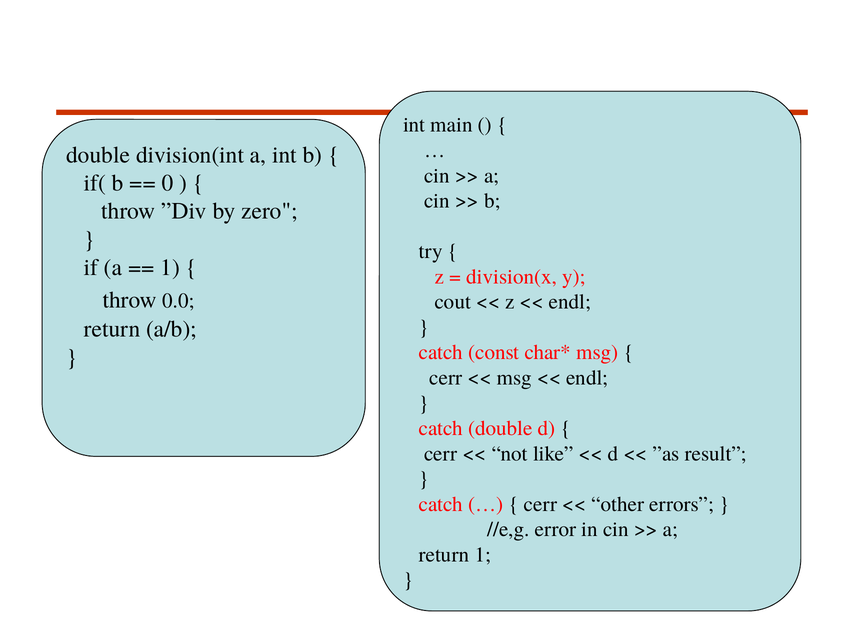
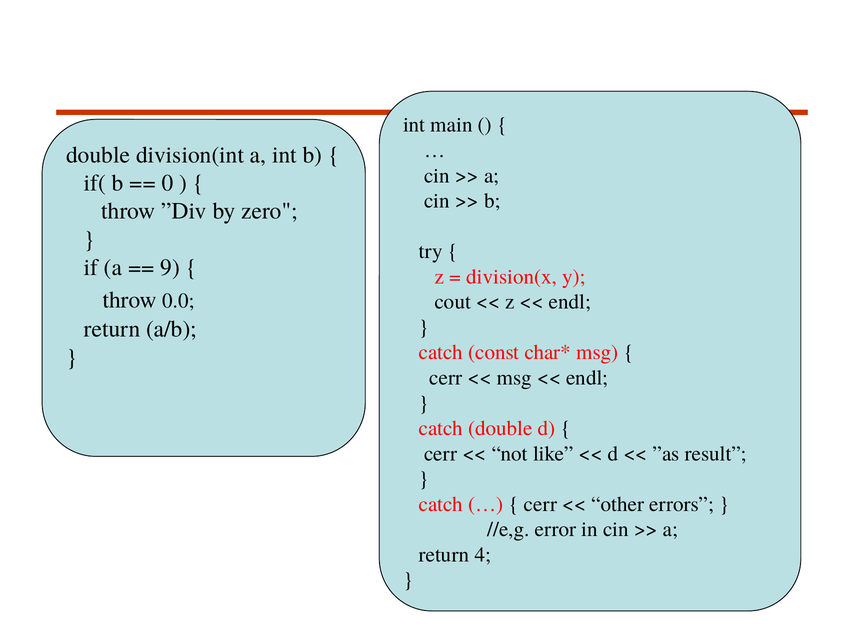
1 at (170, 268): 1 -> 9
return 1: 1 -> 4
